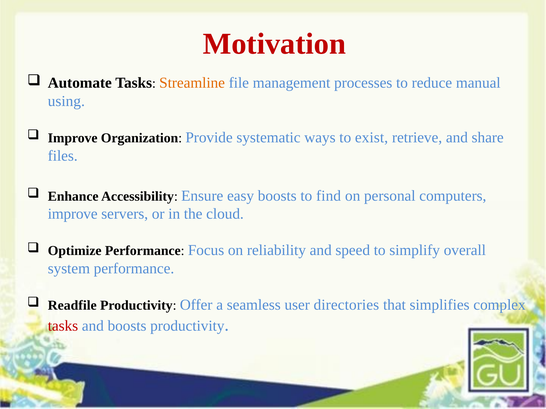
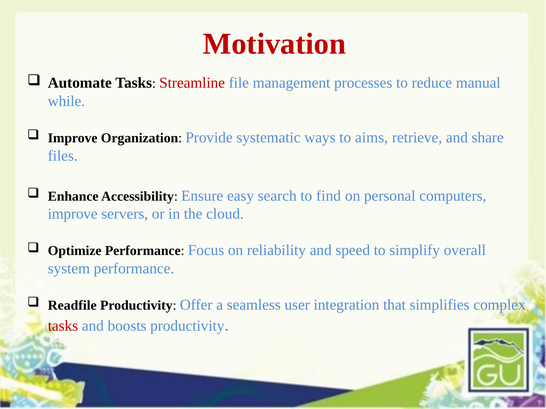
Streamline colour: orange -> red
using: using -> while
exist: exist -> aims
easy boosts: boosts -> search
directories: directories -> integration
